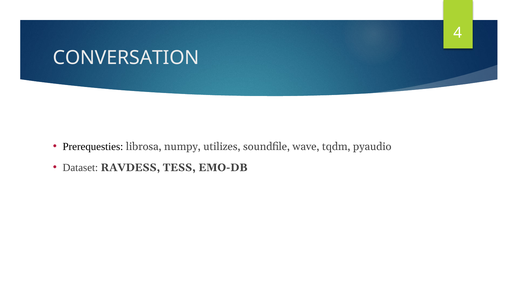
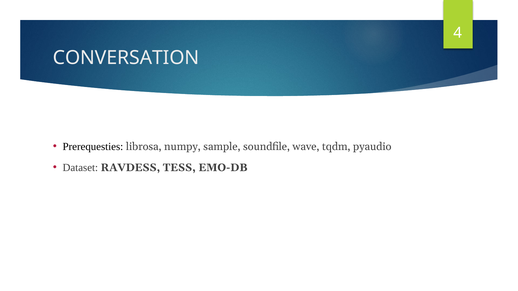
utilizes: utilizes -> sample
